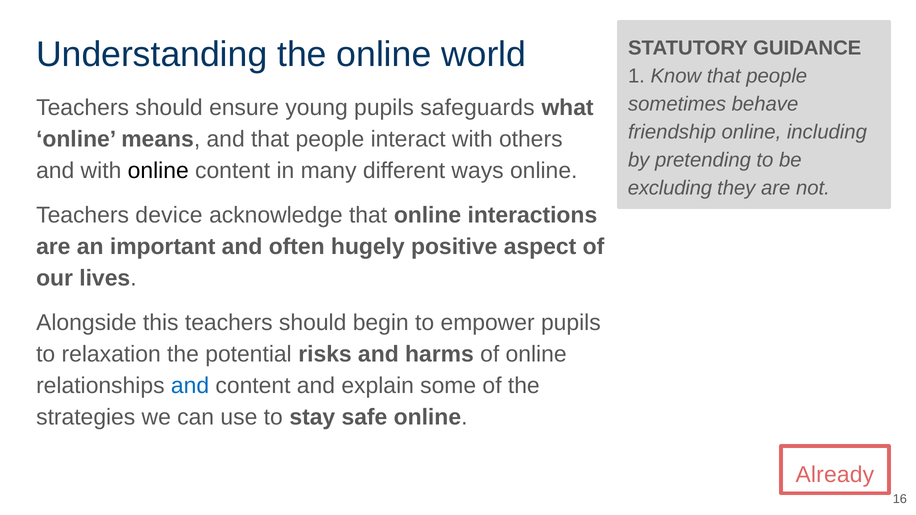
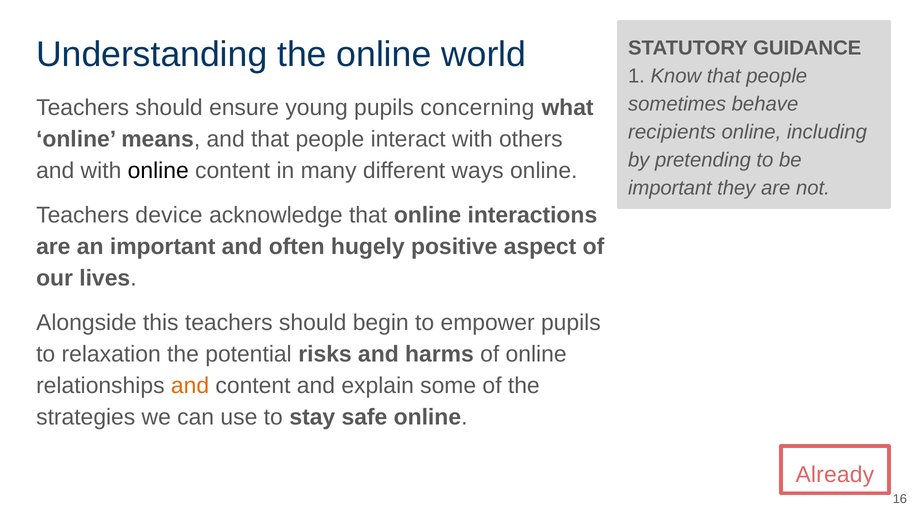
safeguards: safeguards -> concerning
friendship: friendship -> recipients
excluding at (670, 188): excluding -> important
and at (190, 386) colour: blue -> orange
